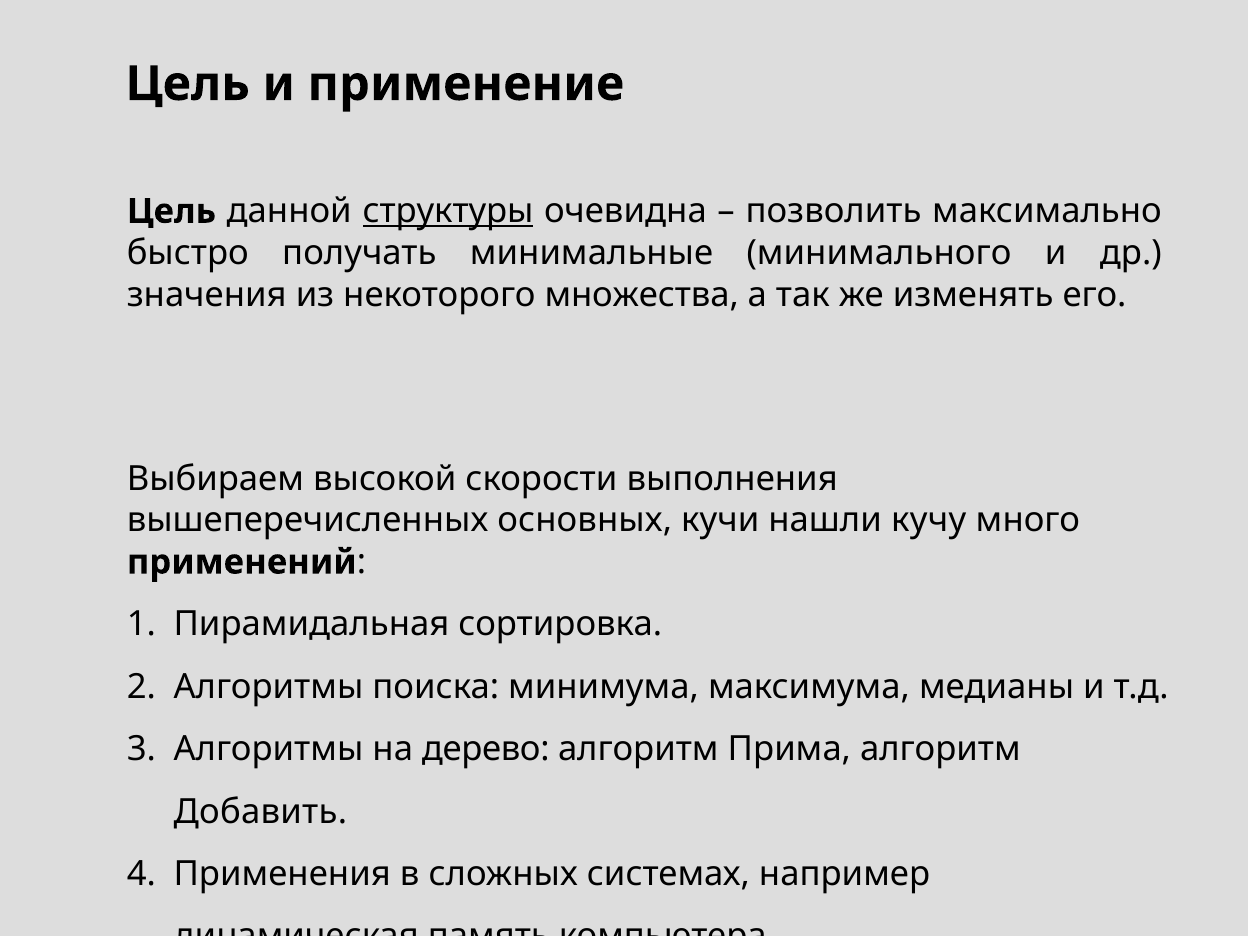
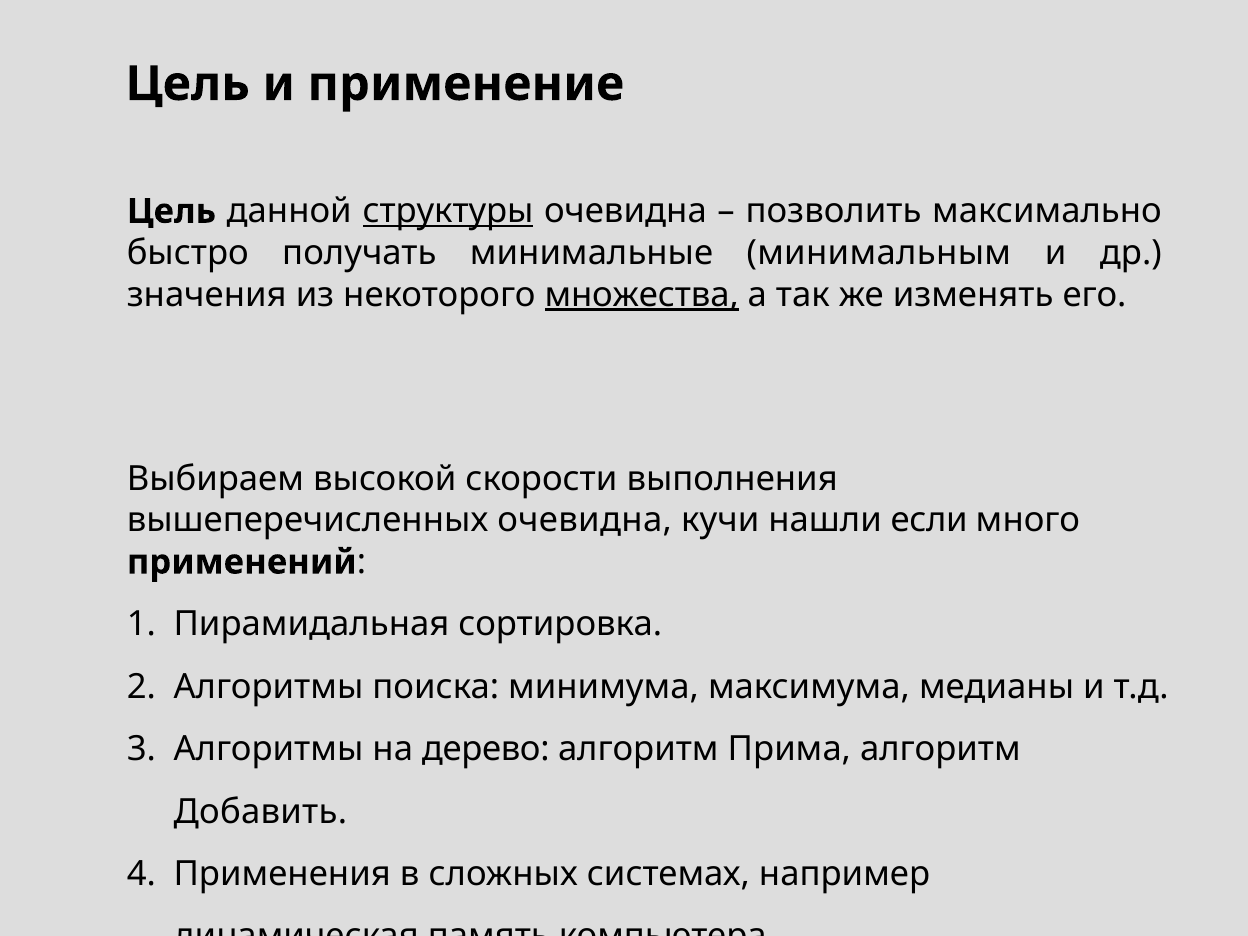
минимального: минимального -> минимальным
множества underline: none -> present
вышеперечисленных основных: основных -> очевидна
кучу: кучу -> если
